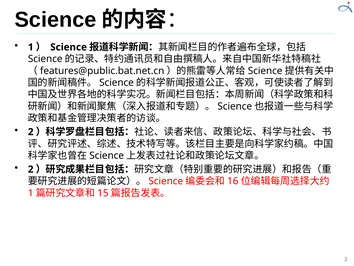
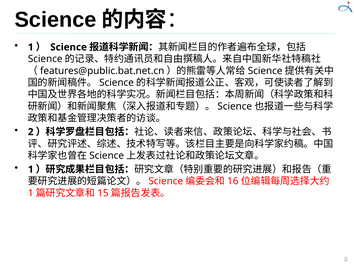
2 at (31, 169): 2 -> 1
